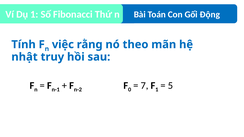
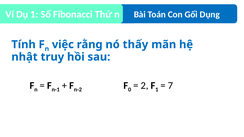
Động: Động -> Dụng
theo: theo -> thấy
7: 7 -> 2
5: 5 -> 7
